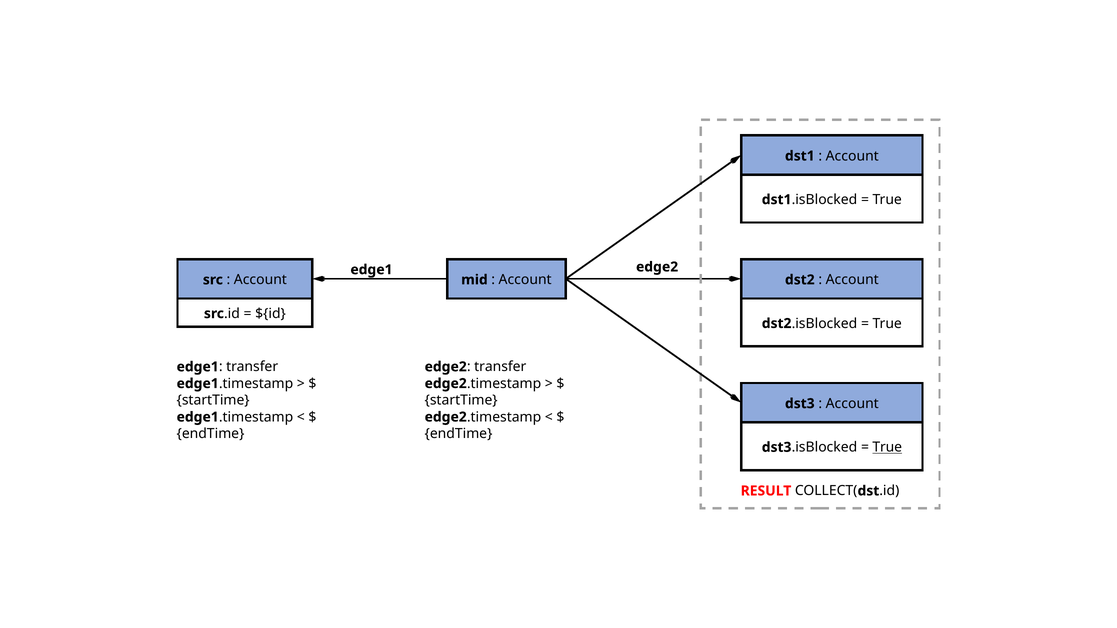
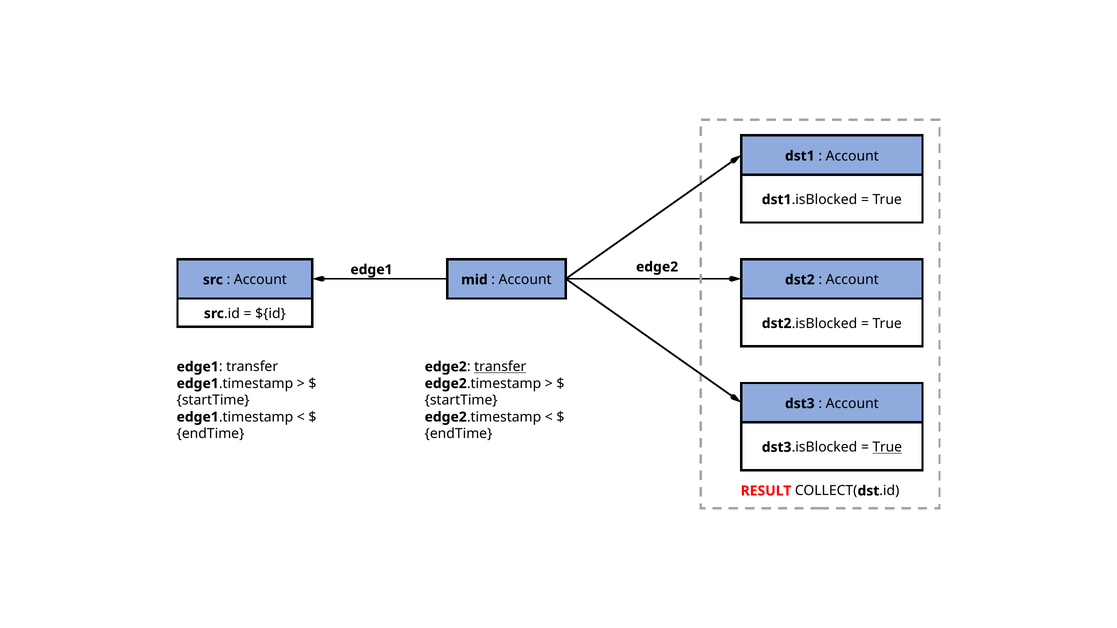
transfer at (500, 367) underline: none -> present
